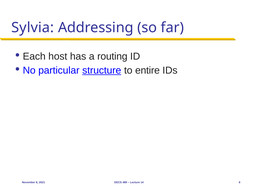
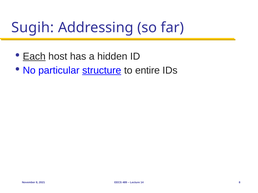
Sylvia: Sylvia -> Sugih
Each underline: none -> present
routing: routing -> hidden
